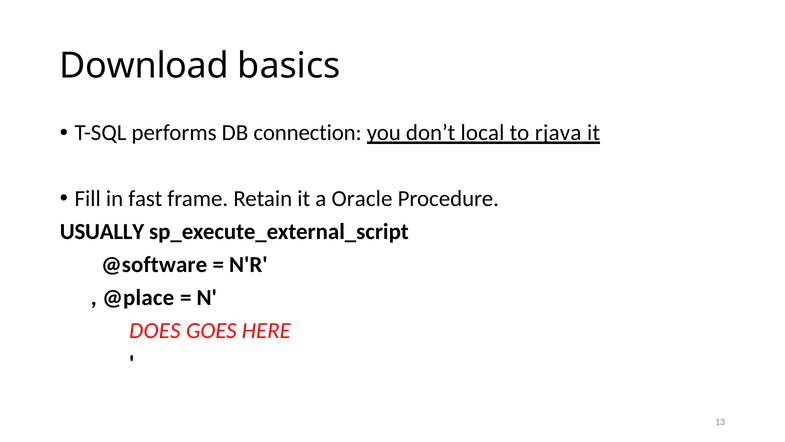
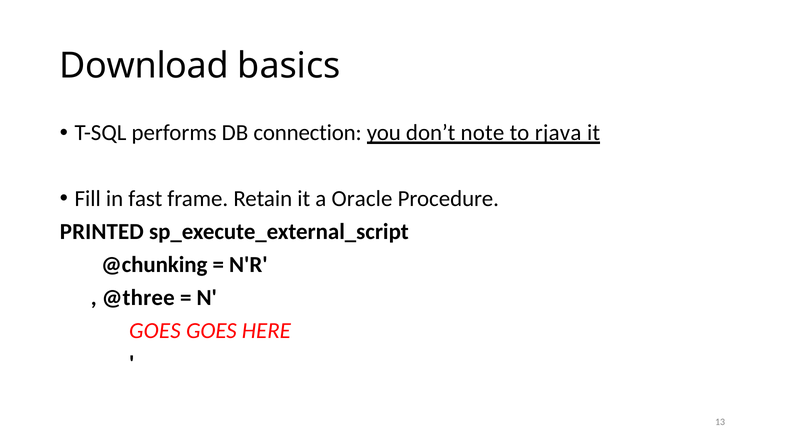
local: local -> note
USUALLY: USUALLY -> PRINTED
@software: @software -> @chunking
@place: @place -> @three
DOES at (155, 330): DOES -> GOES
